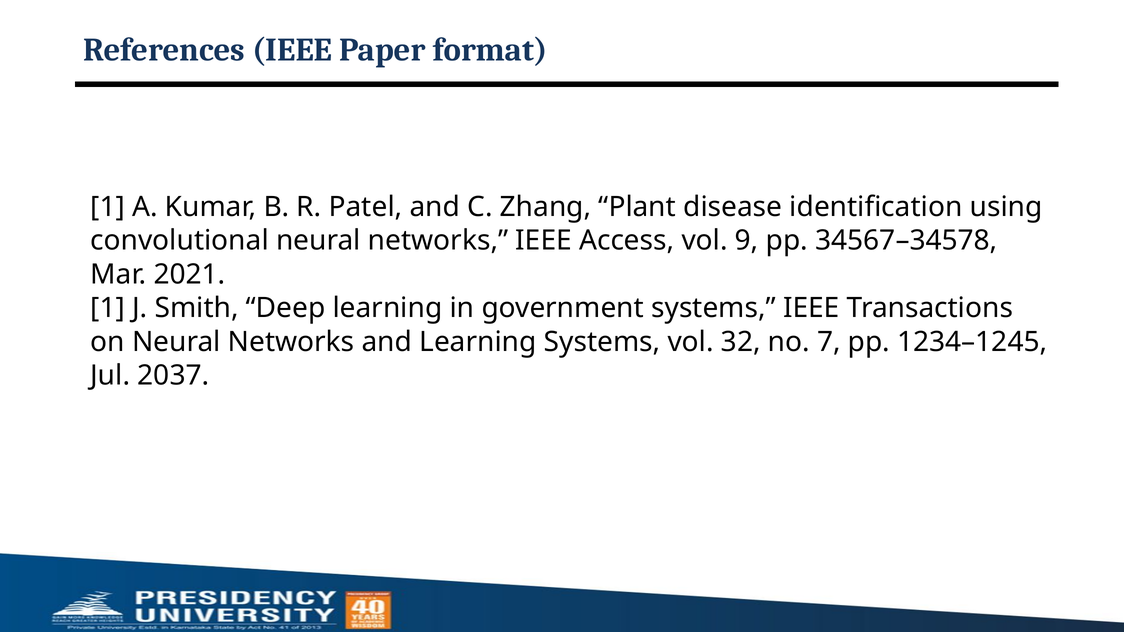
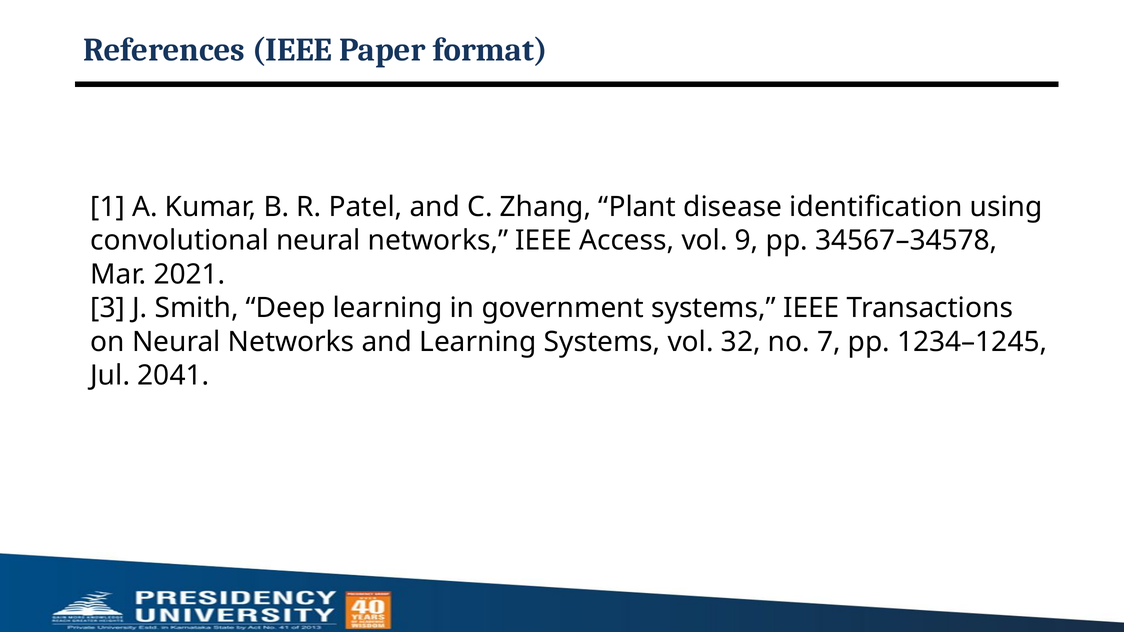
1 at (108, 308): 1 -> 3
2037: 2037 -> 2041
